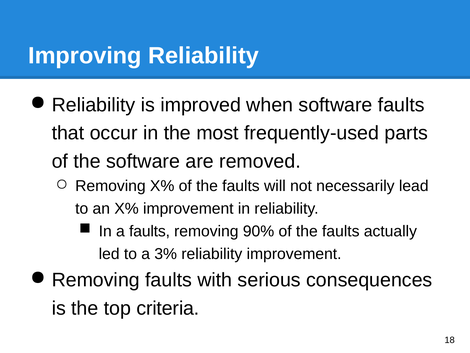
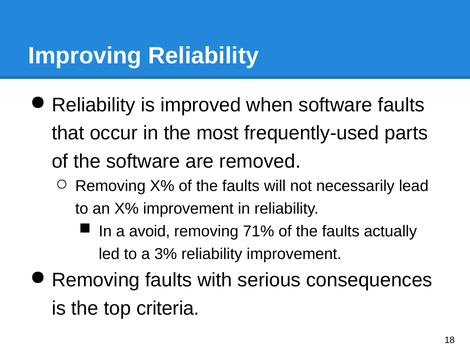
a faults: faults -> avoid
90%: 90% -> 71%
